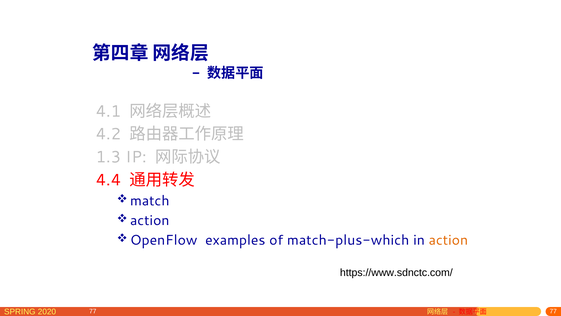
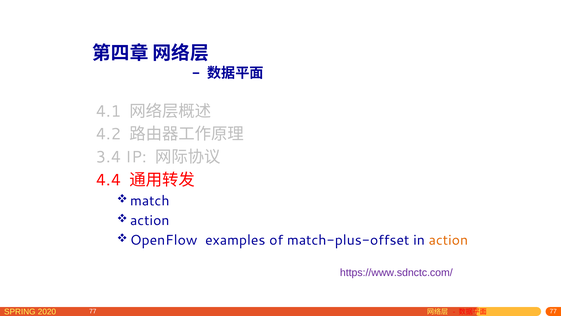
1.3: 1.3 -> 3.4
match-plus-which: match-plus-which -> match-plus-offset
https://www.sdnctc.com/ colour: black -> purple
